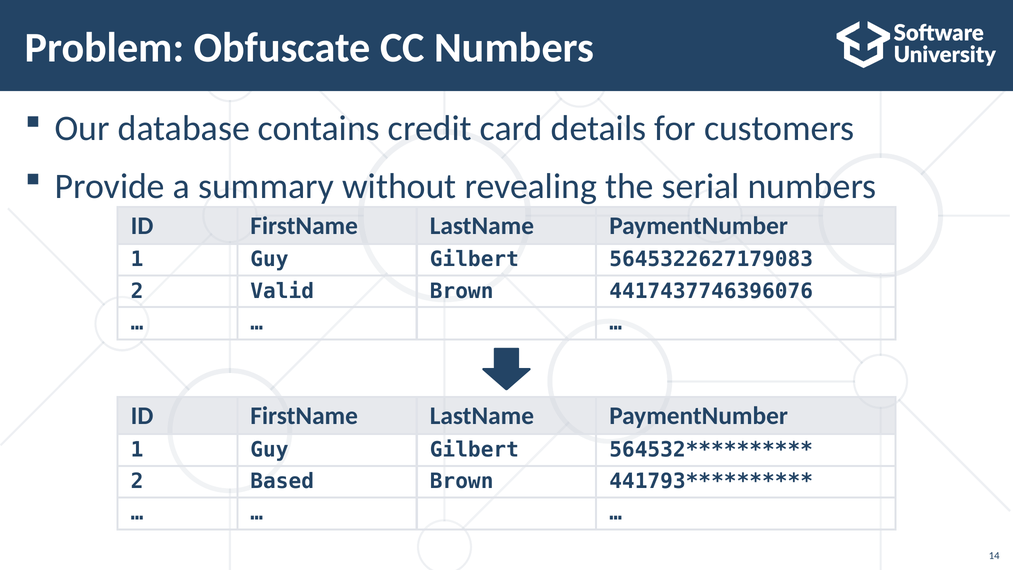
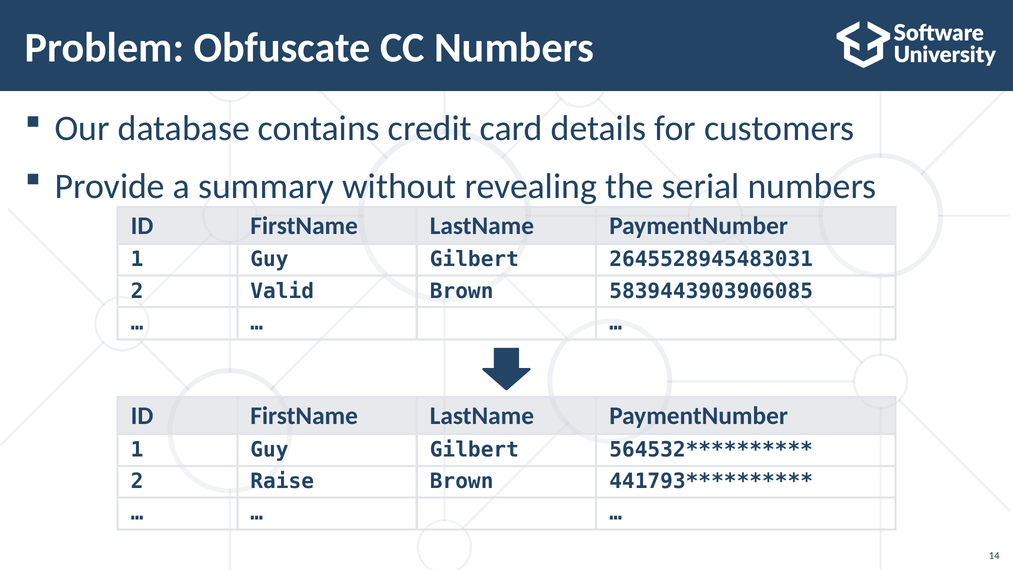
5645322627179083: 5645322627179083 -> 2645528945483031
4417437746396076: 4417437746396076 -> 5839443903906085
Based: Based -> Raise
